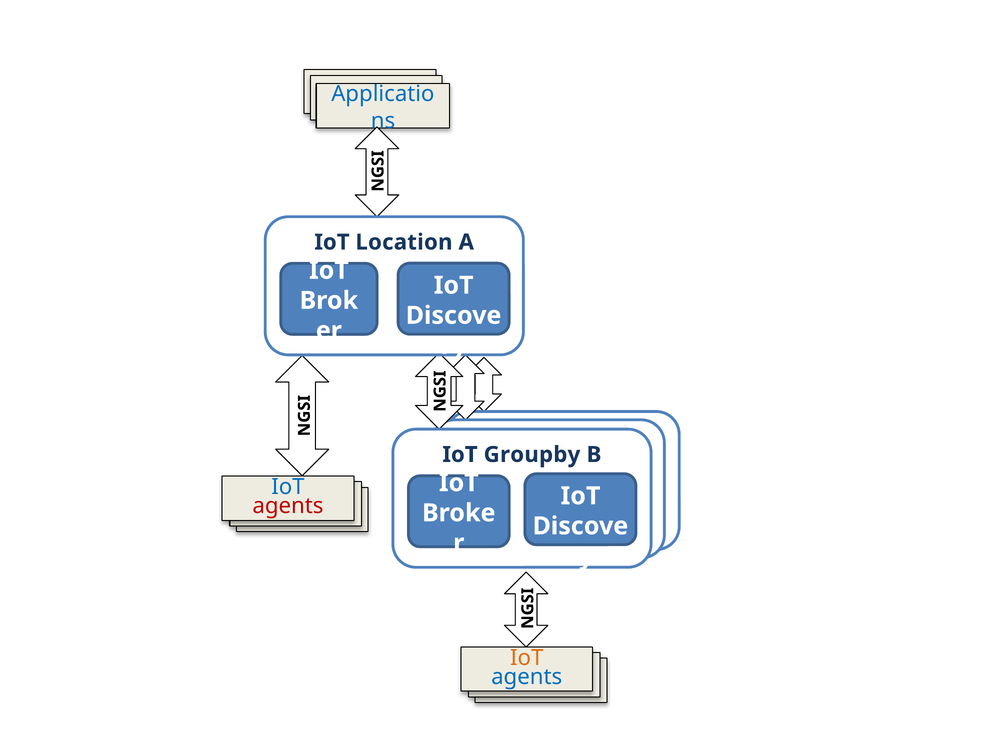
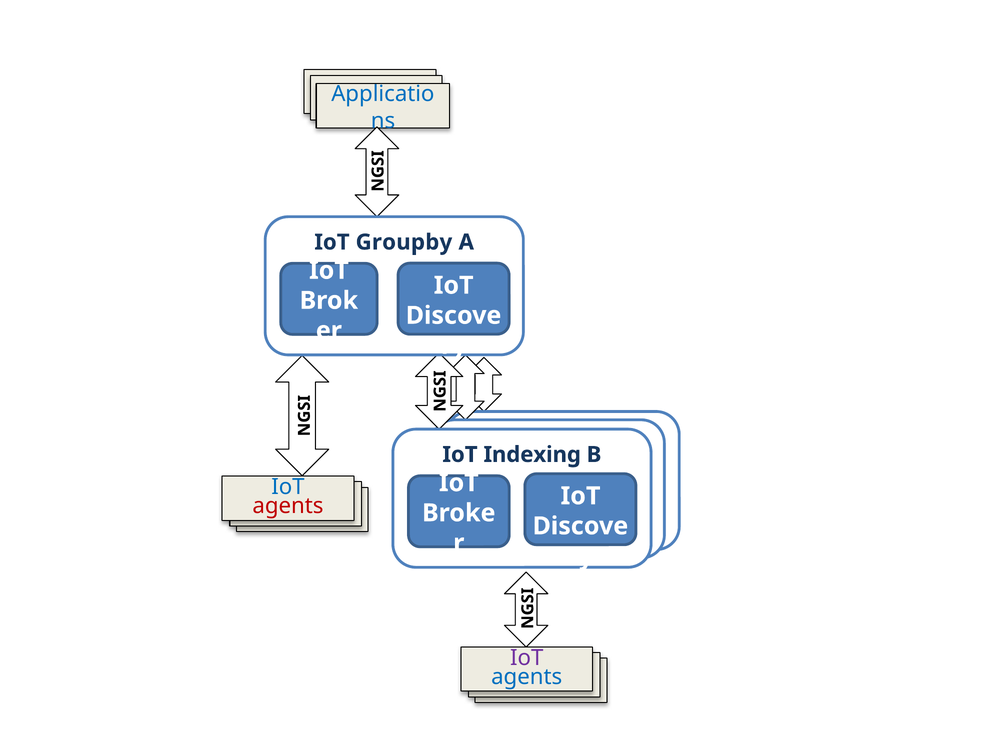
Location: Location -> Groupby
Groupby: Groupby -> Indexing
IoT at (527, 658) colour: orange -> purple
